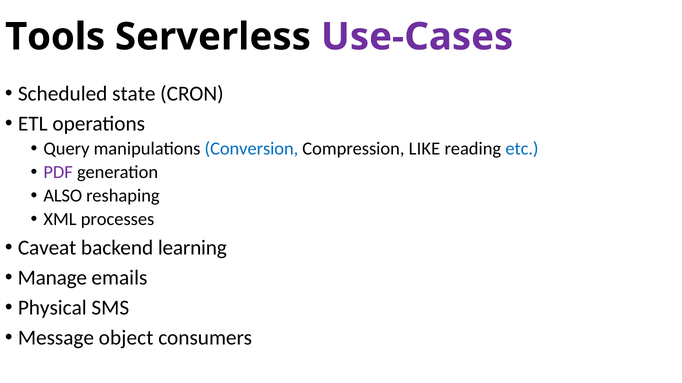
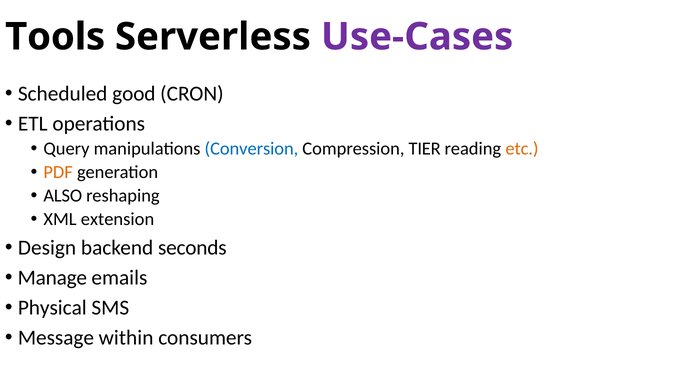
state: state -> good
LIKE: LIKE -> TIER
etc colour: blue -> orange
PDF colour: purple -> orange
processes: processes -> extension
Caveat: Caveat -> Design
learning: learning -> seconds
object: object -> within
